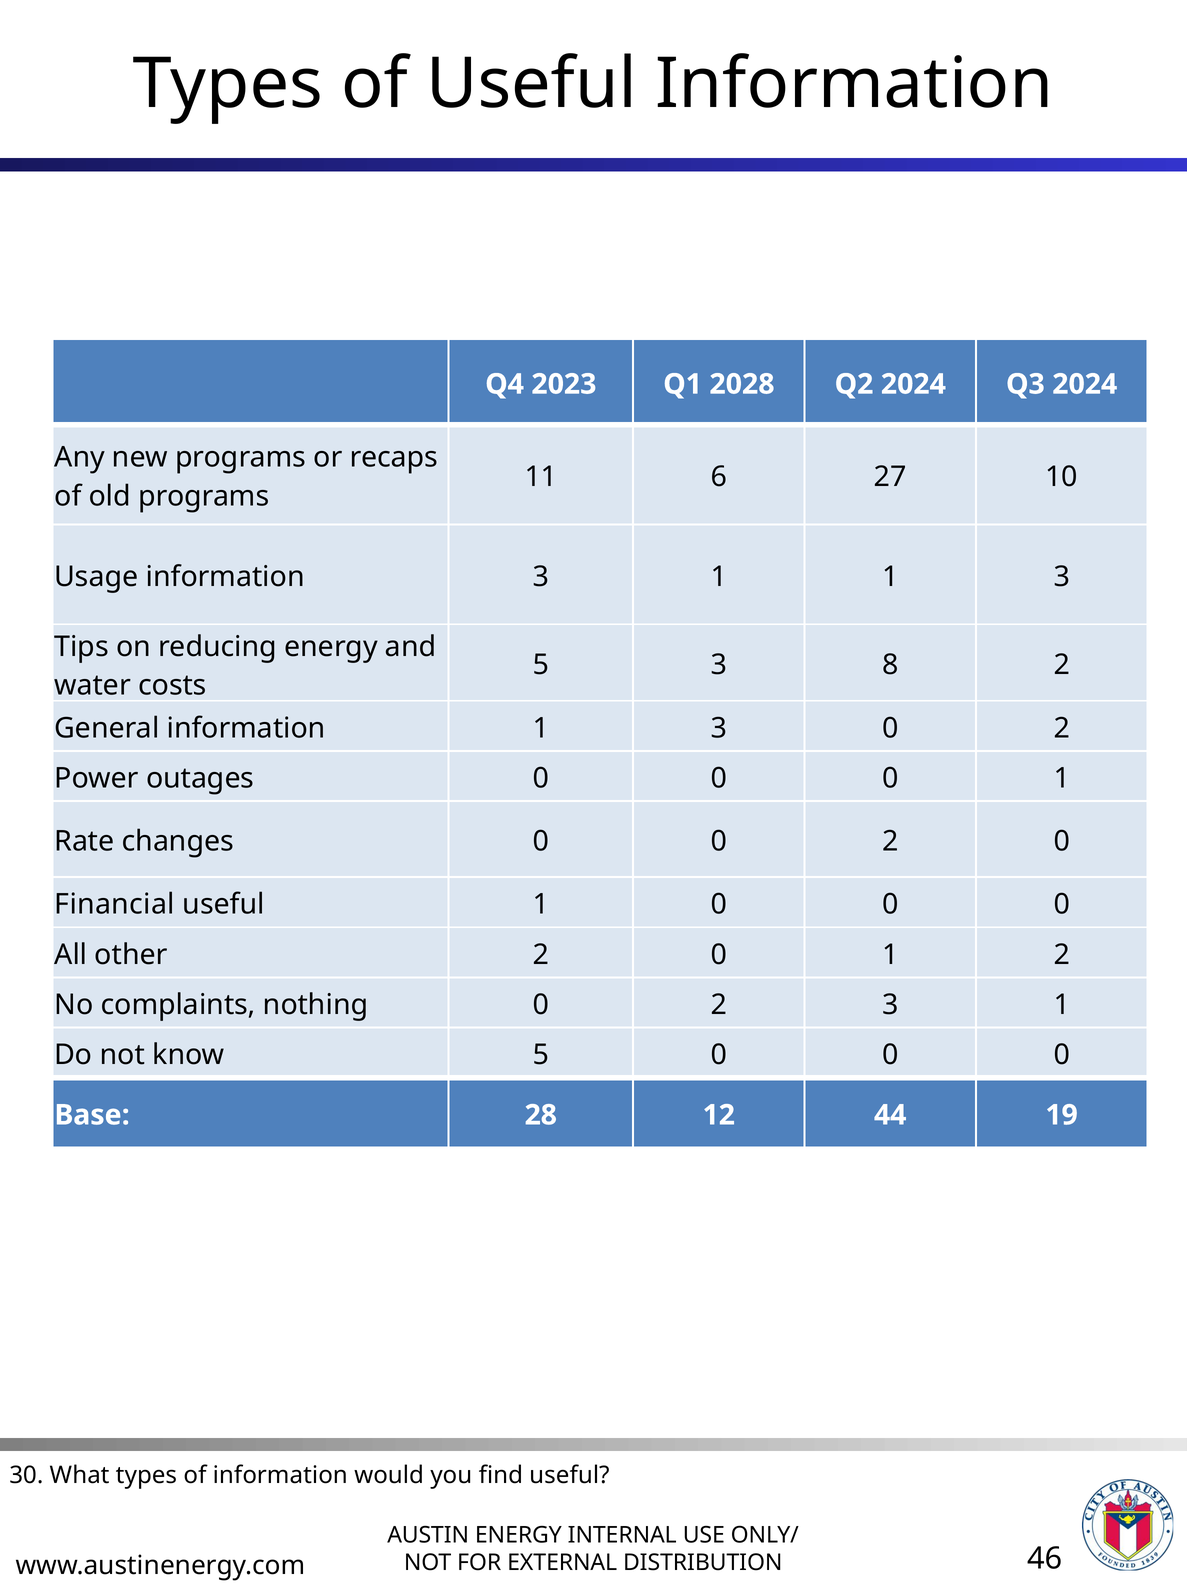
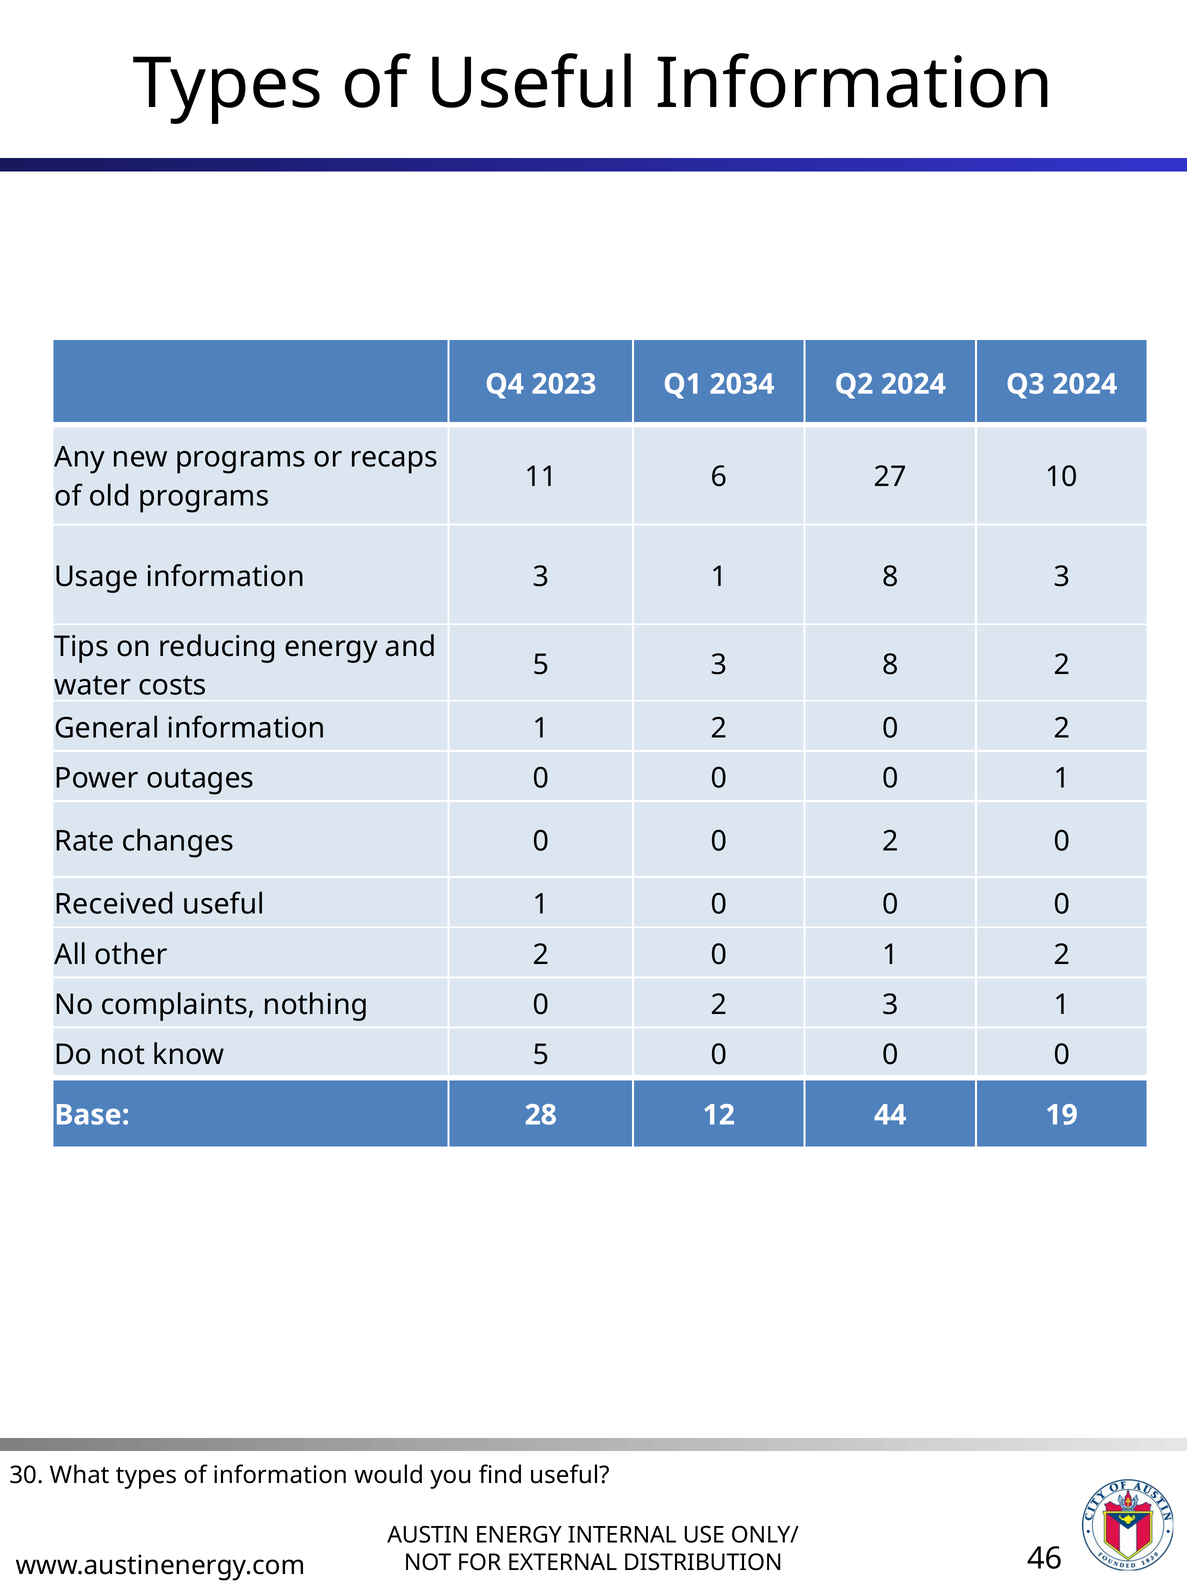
2028: 2028 -> 2034
1 1: 1 -> 8
information 1 3: 3 -> 2
Financial: Financial -> Received
